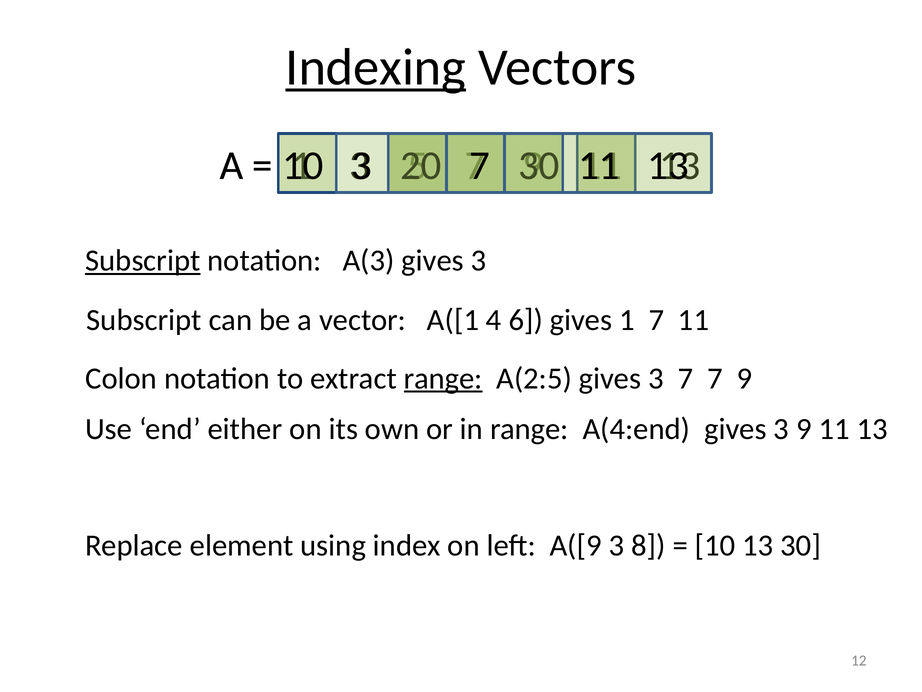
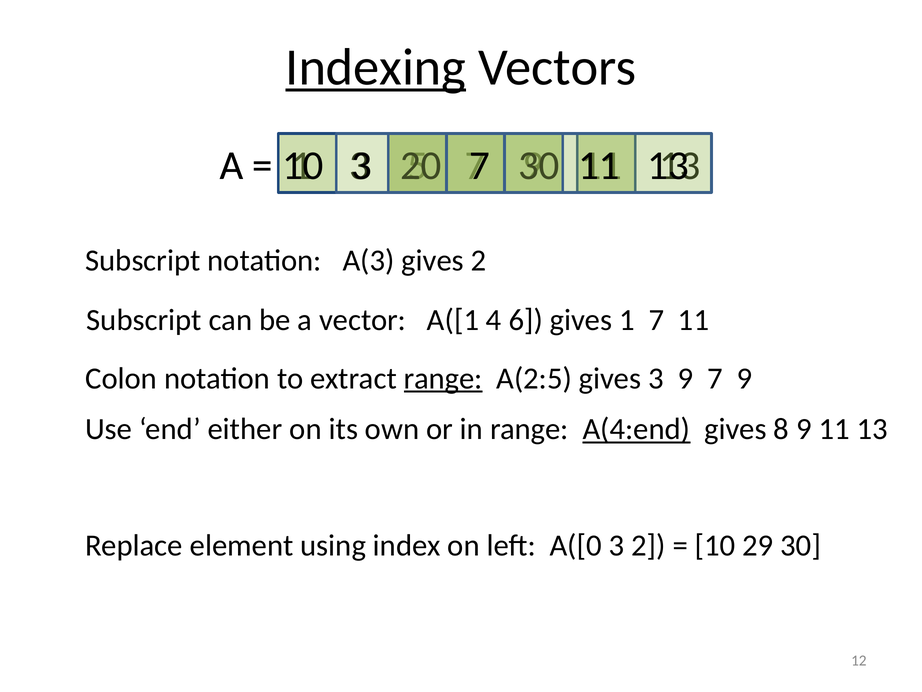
Subscript at (143, 260) underline: present -> none
A(3 gives 3: 3 -> 2
3 7: 7 -> 9
A(4:end underline: none -> present
3 at (781, 429): 3 -> 8
A([9: A([9 -> A([0
3 8: 8 -> 2
10 13: 13 -> 29
